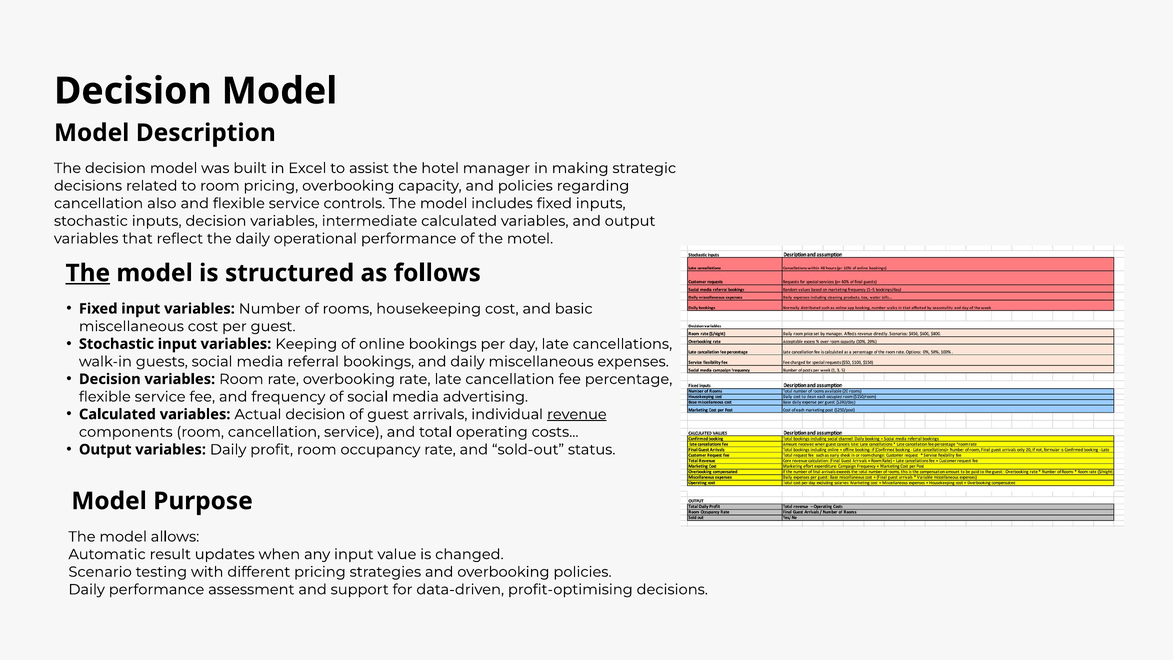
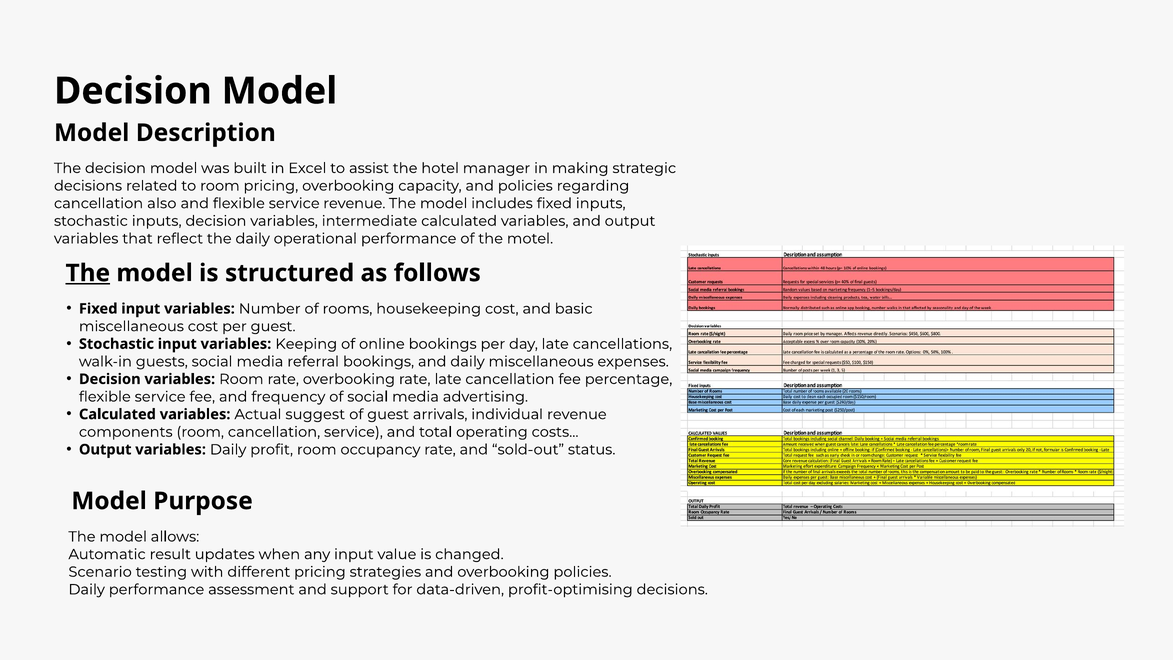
service controls: controls -> revenue
Actual decision: decision -> suggest
revenue at (577, 414) underline: present -> none
